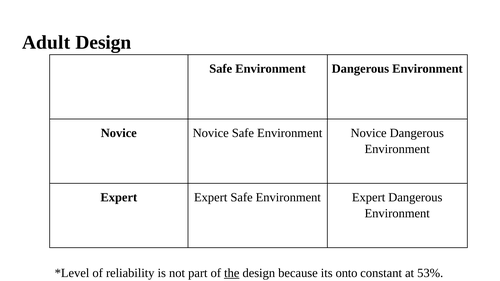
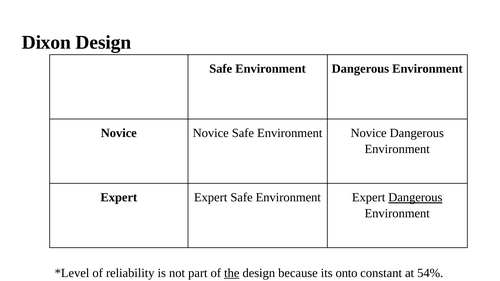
Adult: Adult -> Dixon
Dangerous at (415, 198) underline: none -> present
53%: 53% -> 54%
